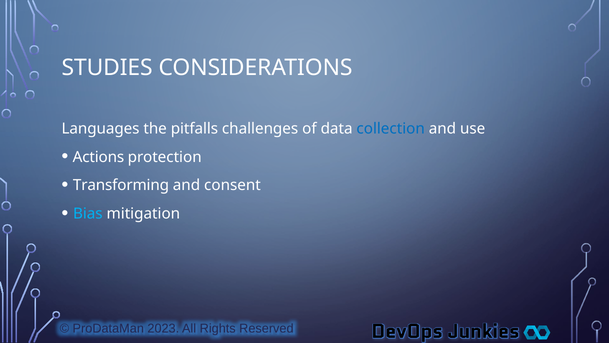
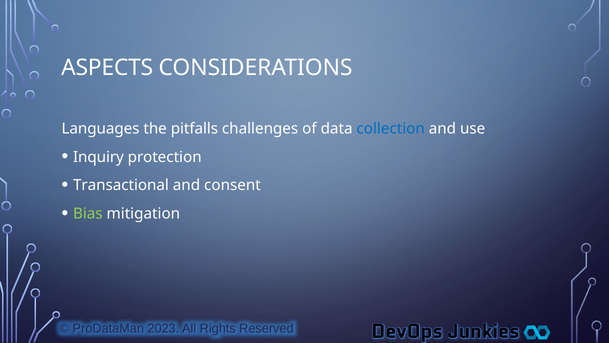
STUDIES: STUDIES -> ASPECTS
Actions: Actions -> Inquiry
Transforming: Transforming -> Transactional
Bias colour: light blue -> light green
